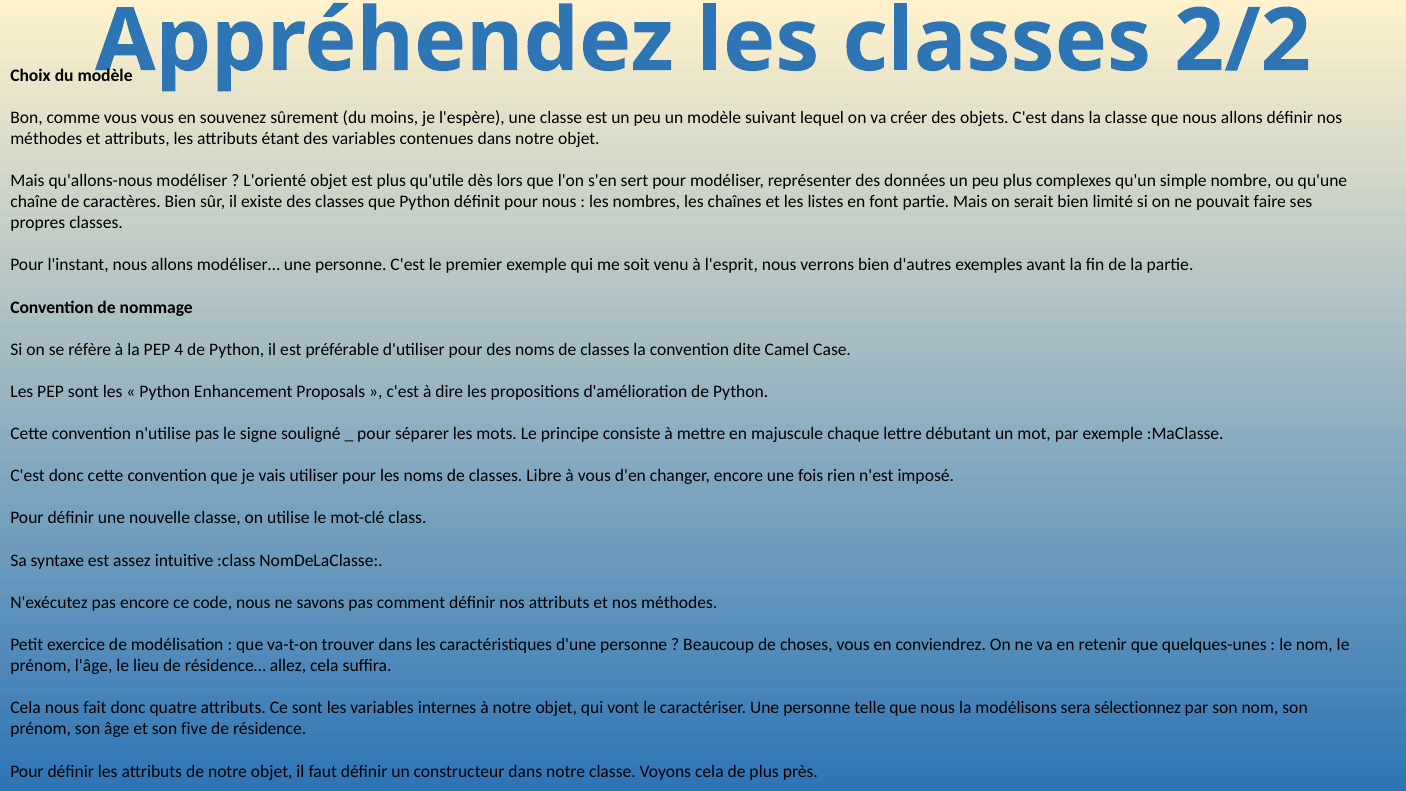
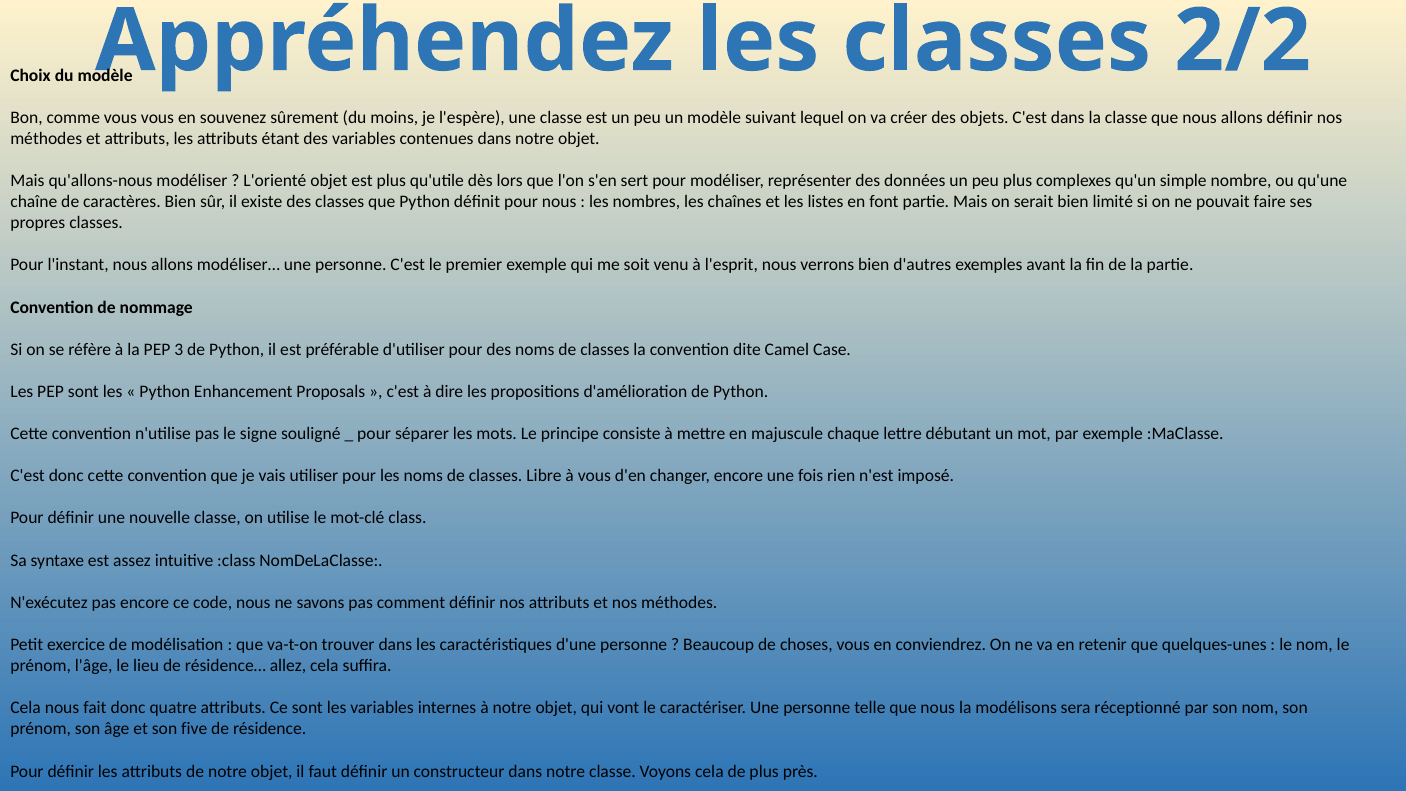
4: 4 -> 3
sélectionnez: sélectionnez -> réceptionné
